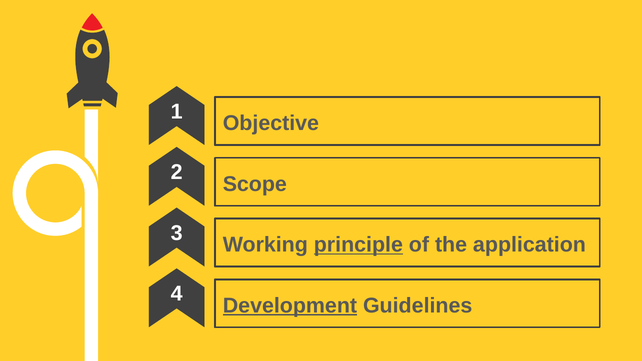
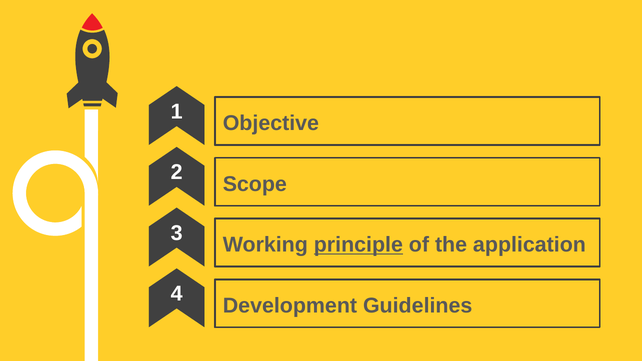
Development underline: present -> none
